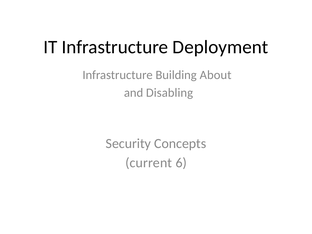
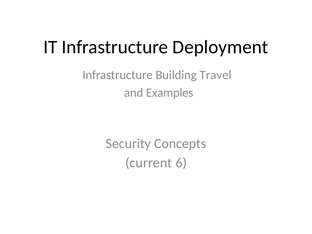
About: About -> Travel
Disabling: Disabling -> Examples
